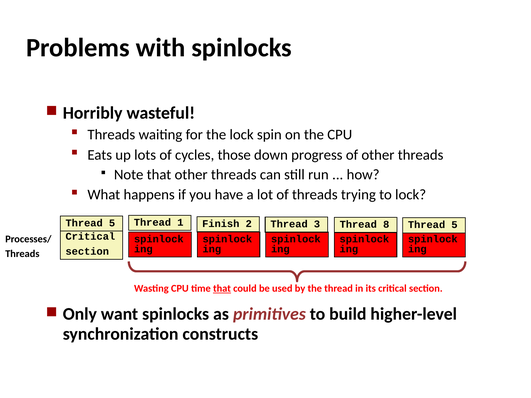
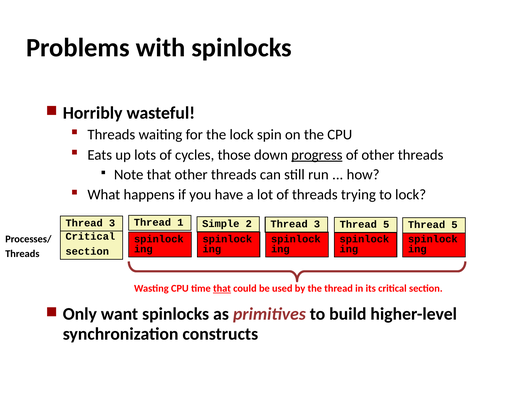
progress underline: none -> present
5 at (112, 223): 5 -> 3
Finish: Finish -> Simple
3 Thread 8: 8 -> 5
